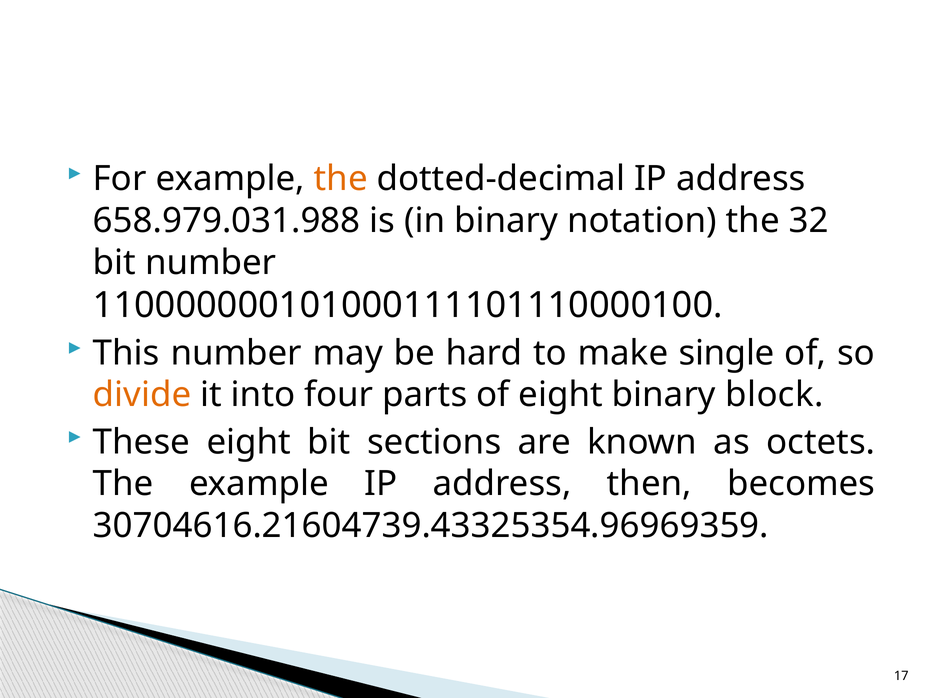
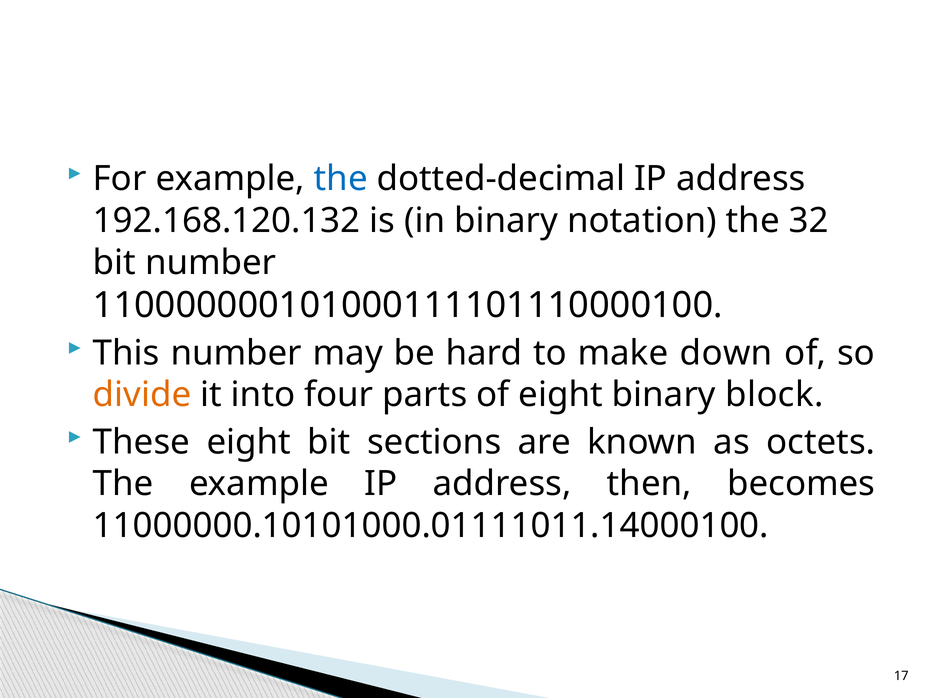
the at (341, 179) colour: orange -> blue
658.979.031.988: 658.979.031.988 -> 192.168.120.132
single: single -> down
30704616.21604739.43325354.96969359: 30704616.21604739.43325354.96969359 -> 11000000.10101000.01111011.14000100
